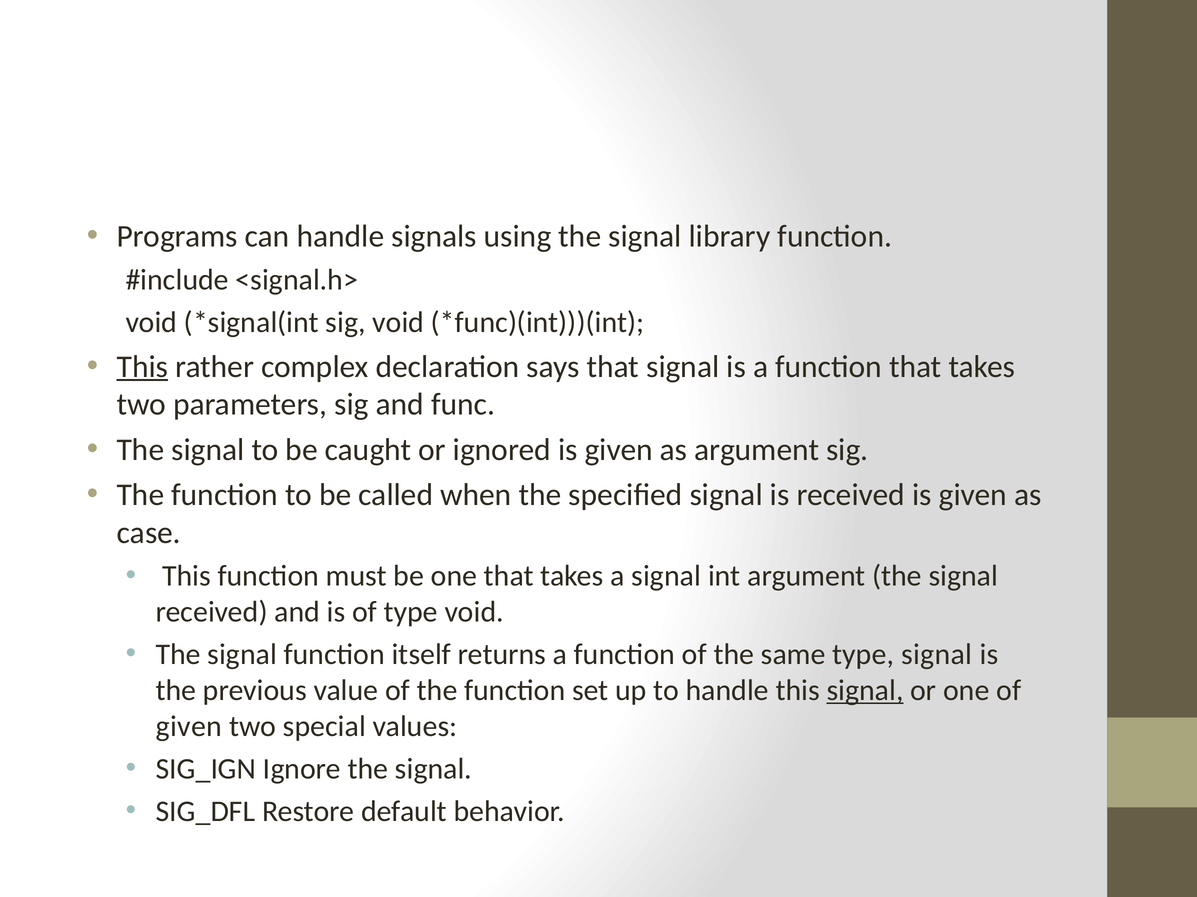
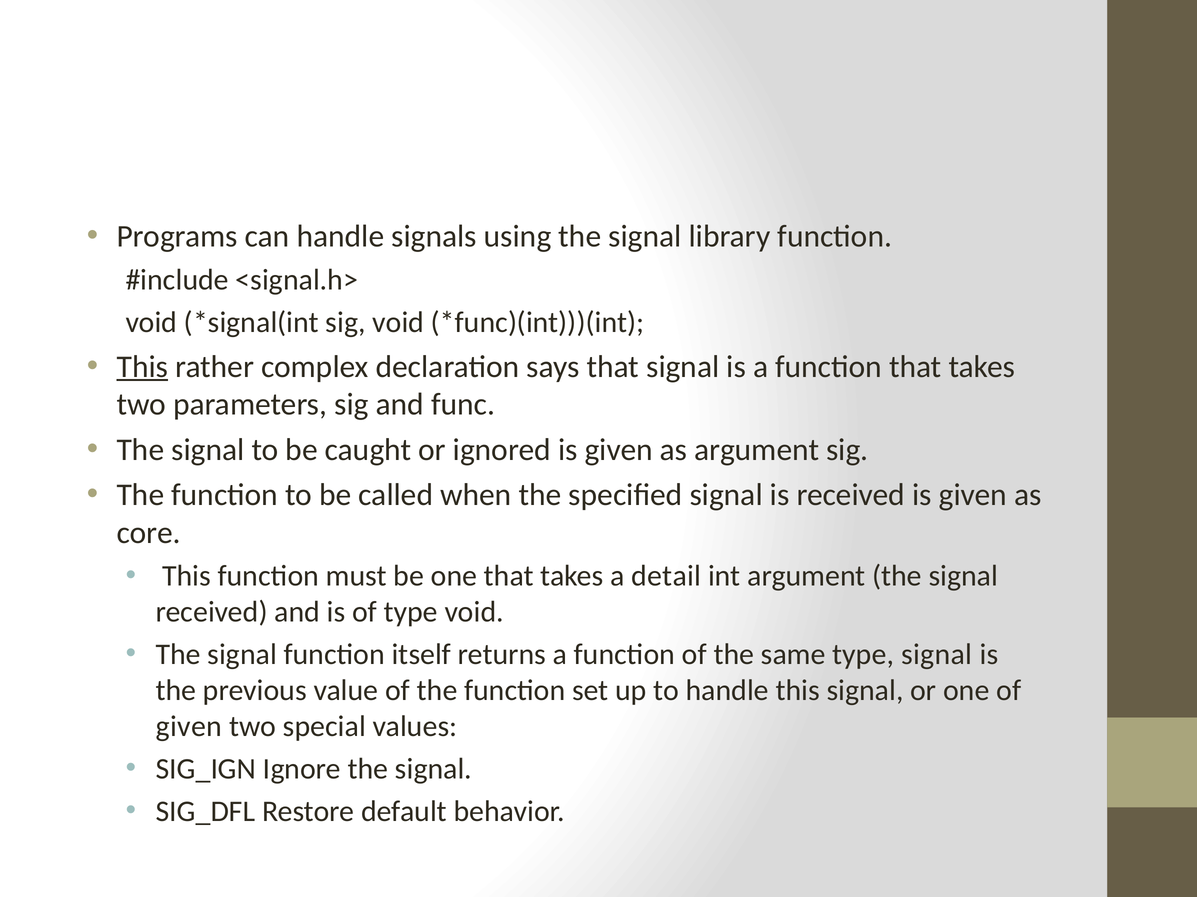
case: case -> core
a signal: signal -> detail
signal at (865, 691) underline: present -> none
